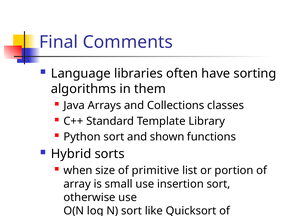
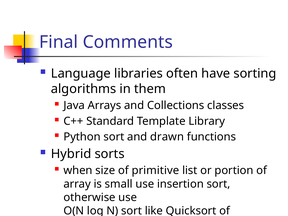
shown: shown -> drawn
